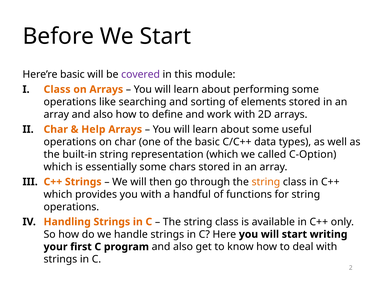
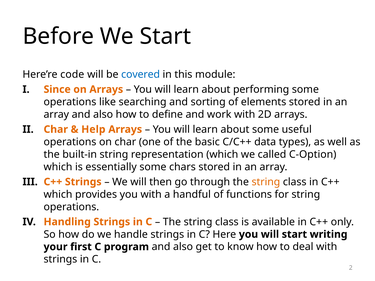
Here’re basic: basic -> code
covered colour: purple -> blue
Class at (57, 89): Class -> Since
